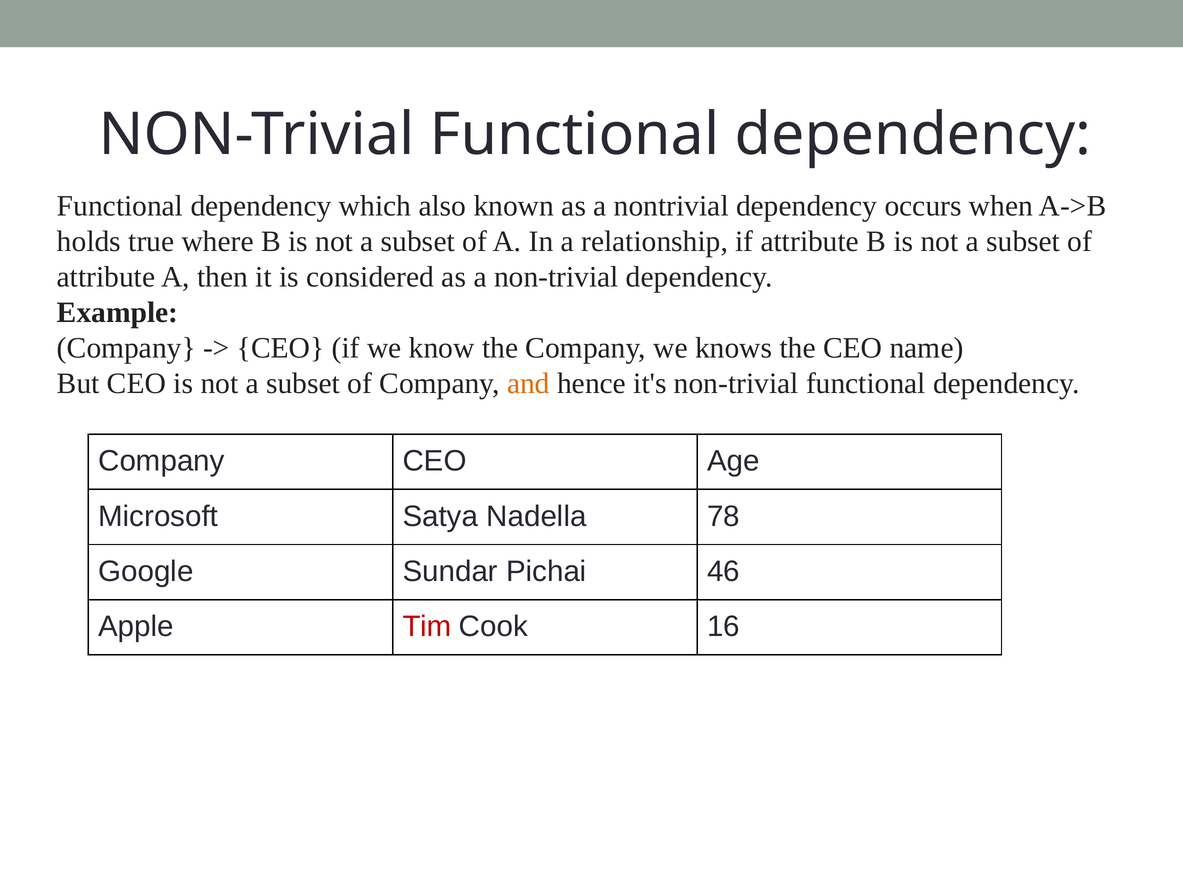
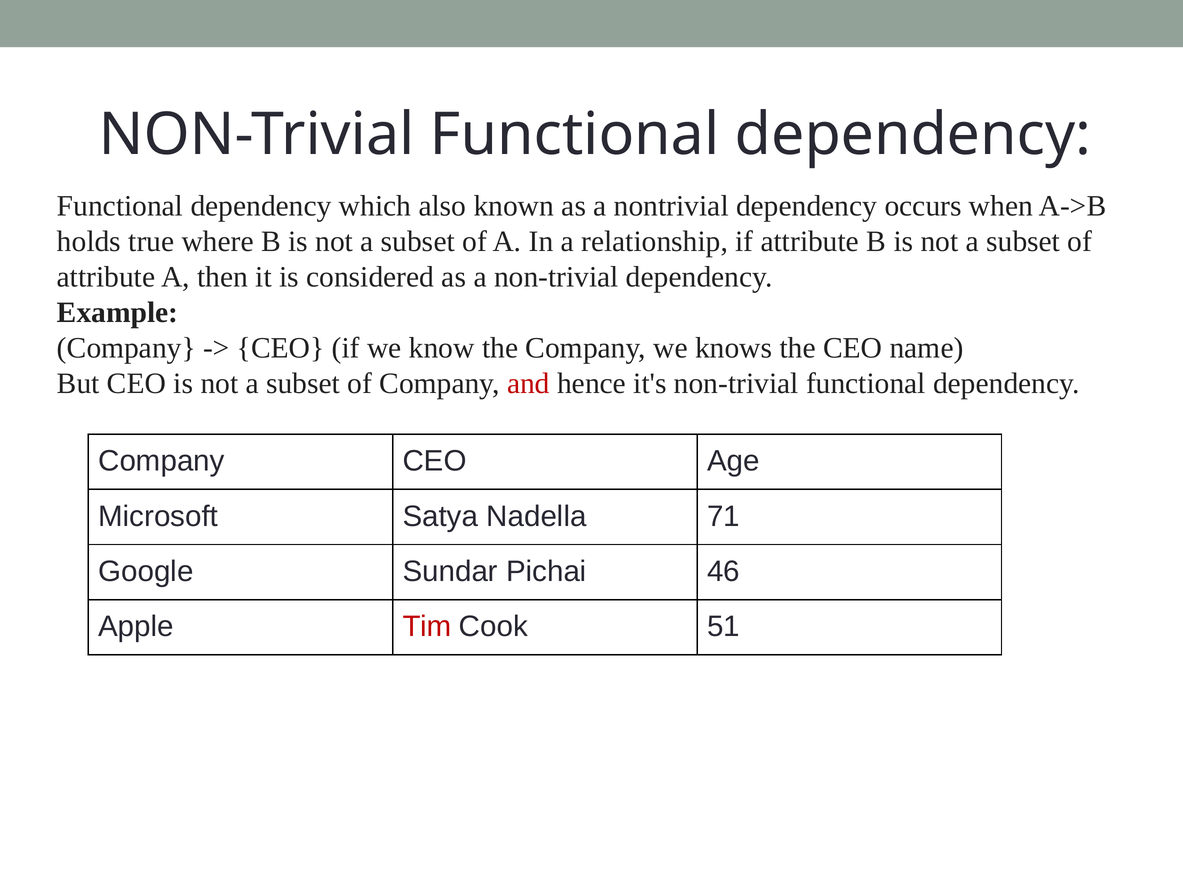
and colour: orange -> red
78: 78 -> 71
16: 16 -> 51
